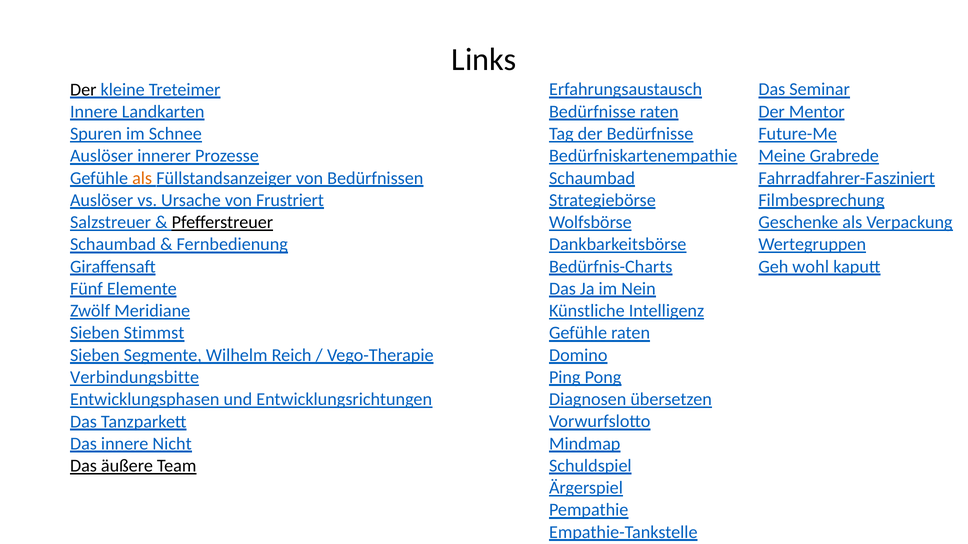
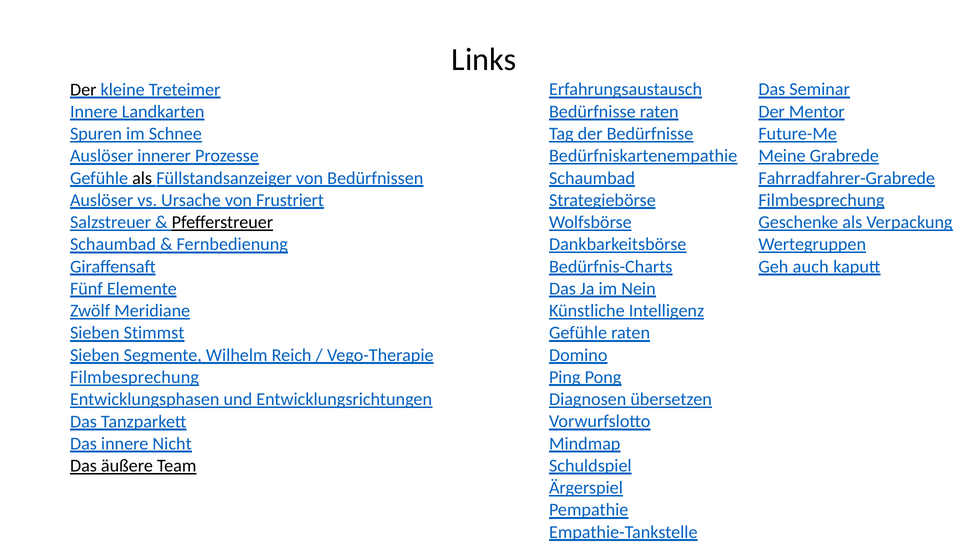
als at (142, 178) colour: orange -> black
Fahrradfahrer-Fasziniert: Fahrradfahrer-Fasziniert -> Fahrradfahrer-Grabrede
wohl: wohl -> auch
Verbindungsbitte at (135, 378): Verbindungsbitte -> Filmbesprechung
